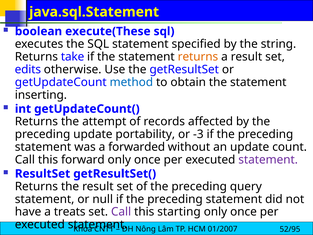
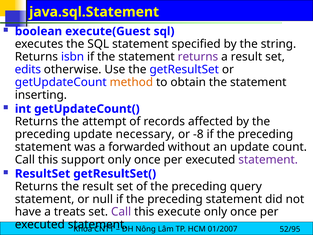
execute(These: execute(These -> execute(Guest
take: take -> isbn
returns at (198, 57) colour: orange -> purple
method colour: blue -> orange
portability: portability -> necessary
-3: -3 -> -8
forward: forward -> support
starting: starting -> execute
